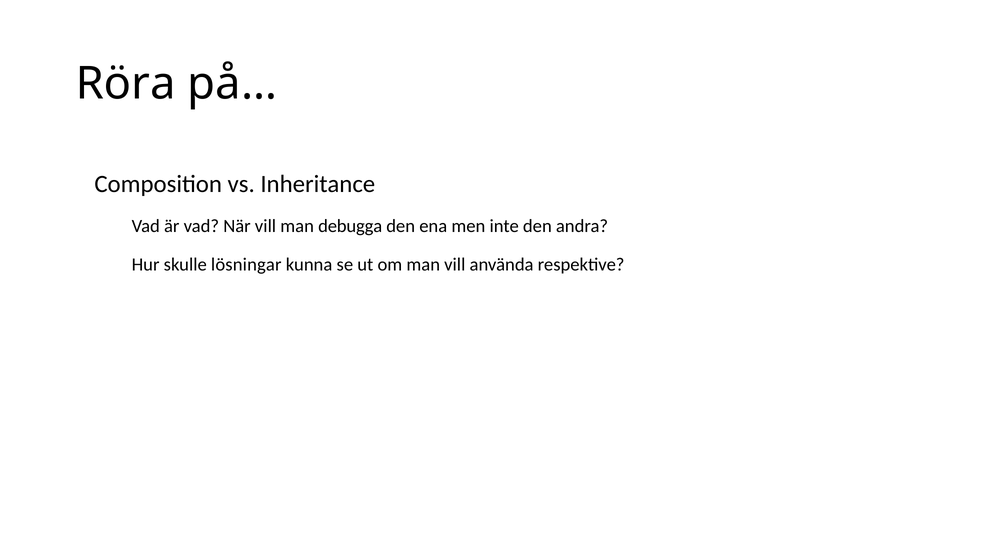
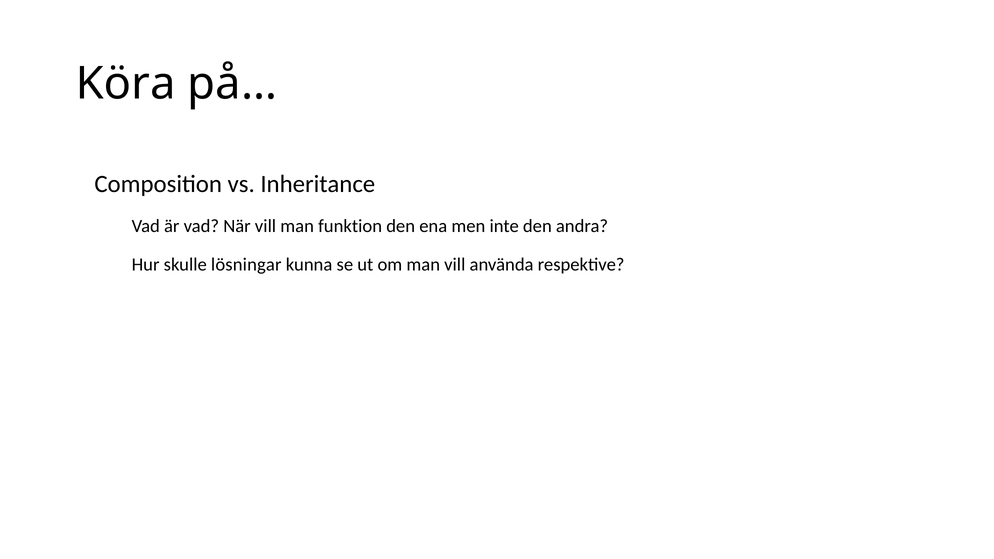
Röra: Röra -> Köra
debugga: debugga -> funktion
